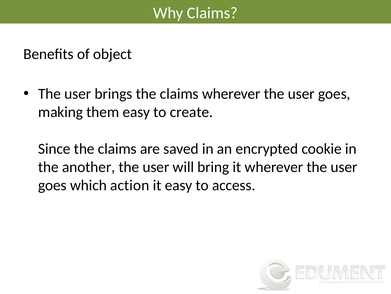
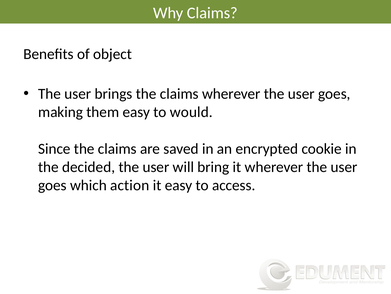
create: create -> would
another: another -> decided
